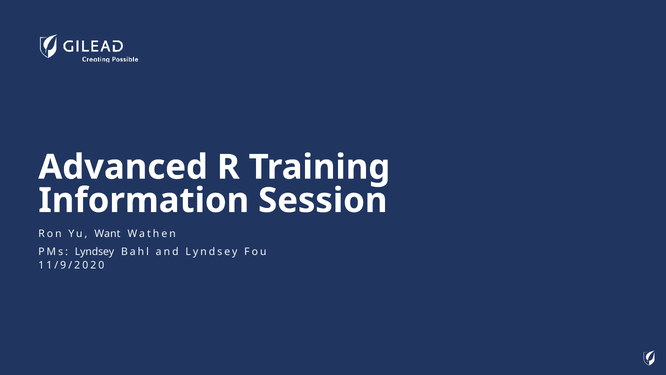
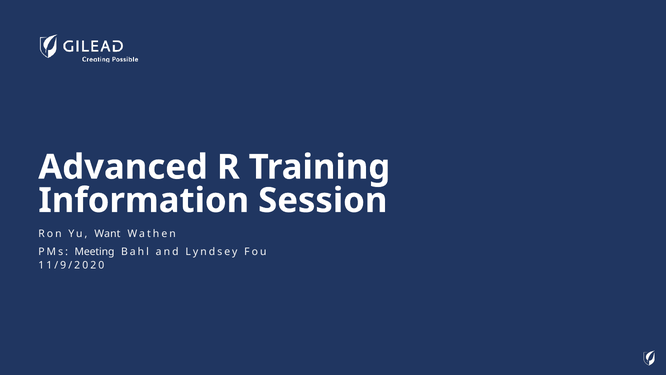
PMs Lyndsey: Lyndsey -> Meeting
